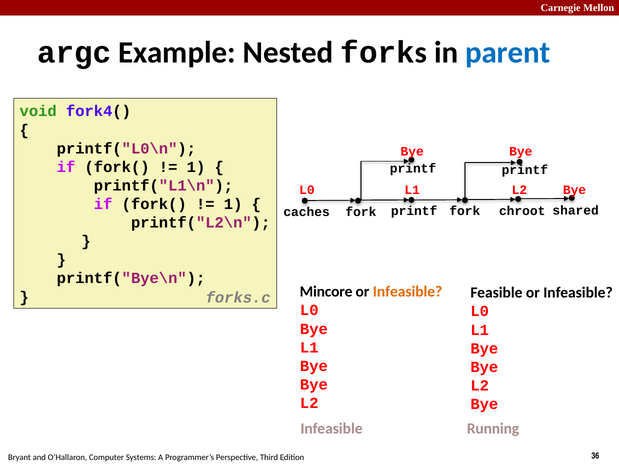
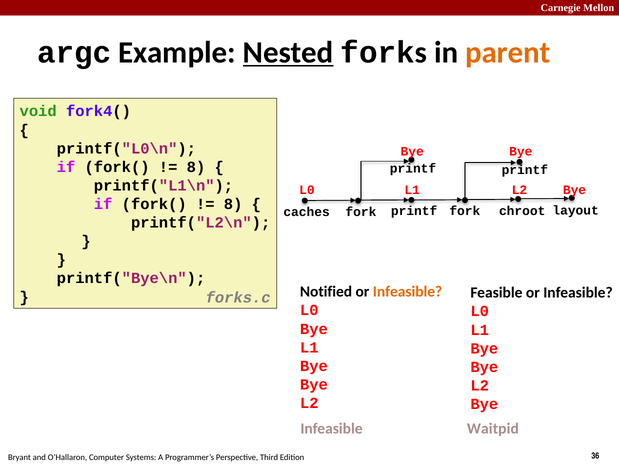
Nested underline: none -> present
parent colour: blue -> orange
1 at (196, 167): 1 -> 8
1 at (233, 204): 1 -> 8
shared: shared -> layout
Mincore: Mincore -> Notified
Running: Running -> Waitpid
